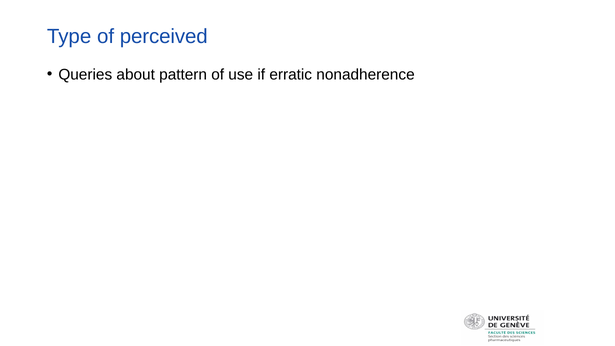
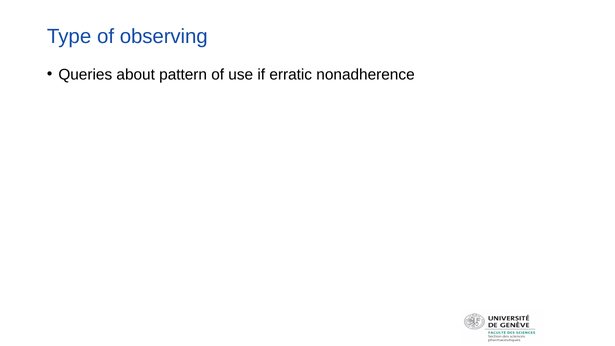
perceived: perceived -> observing
